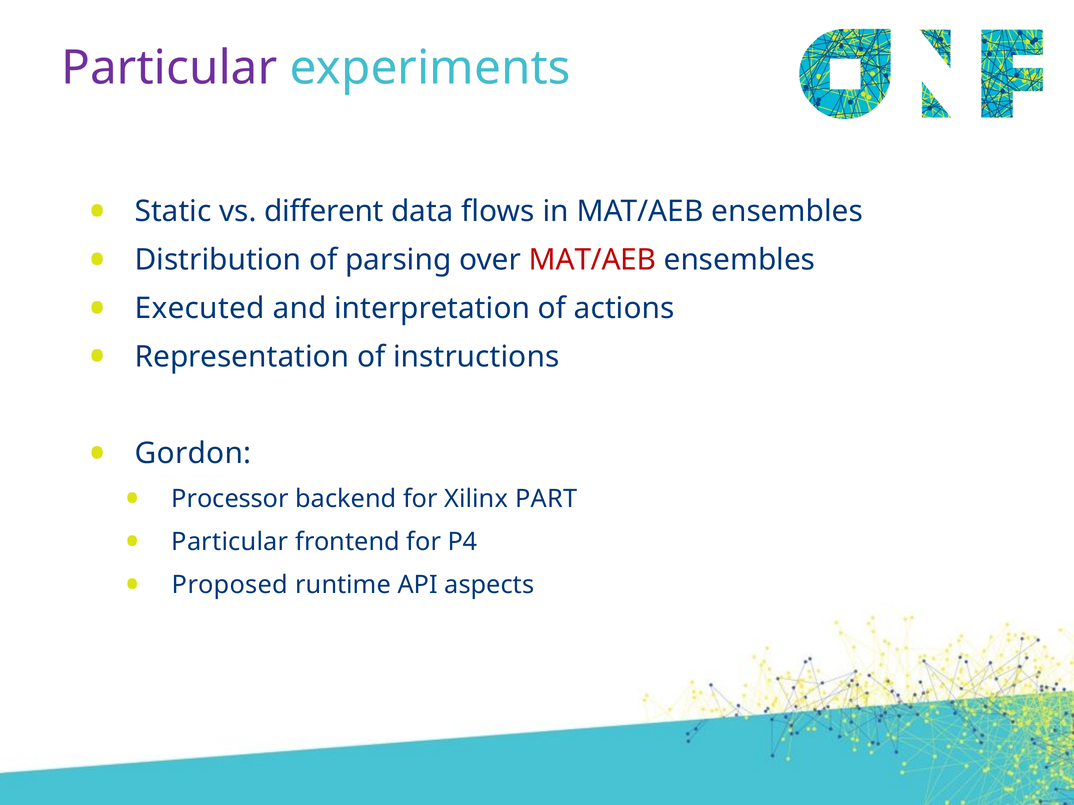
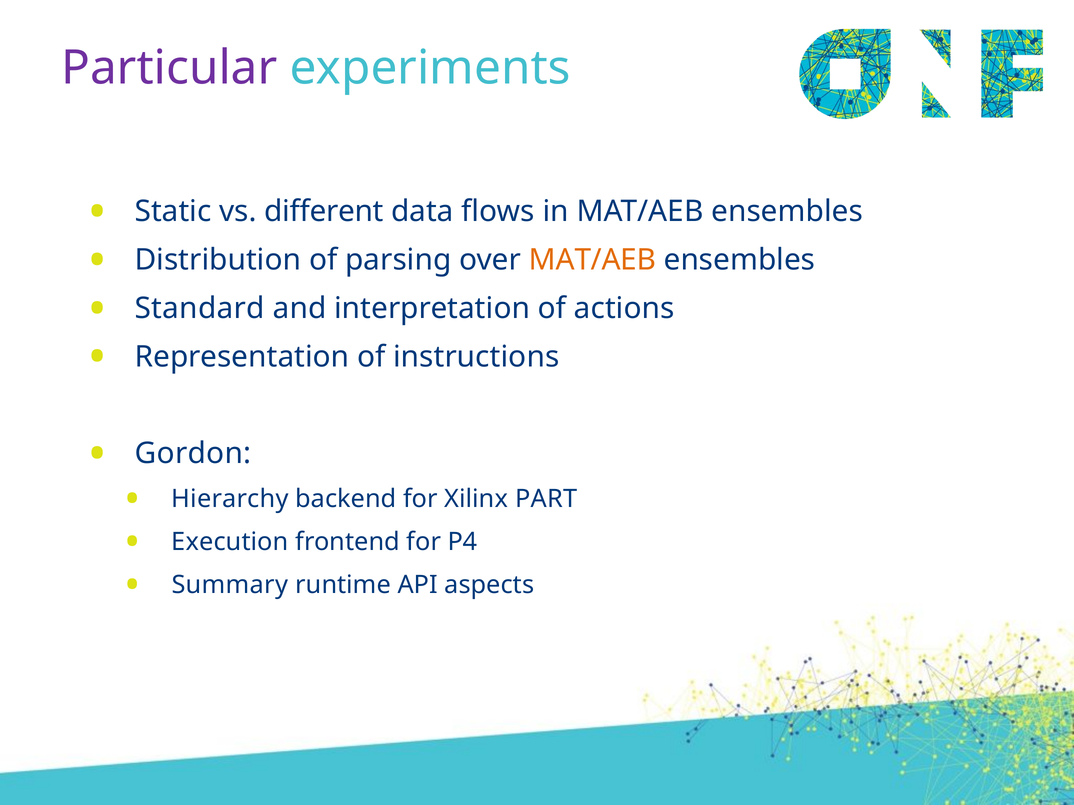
MAT/AEB at (593, 260) colour: red -> orange
Executed: Executed -> Standard
Processor: Processor -> Hierarchy
Particular at (230, 542): Particular -> Execution
Proposed: Proposed -> Summary
